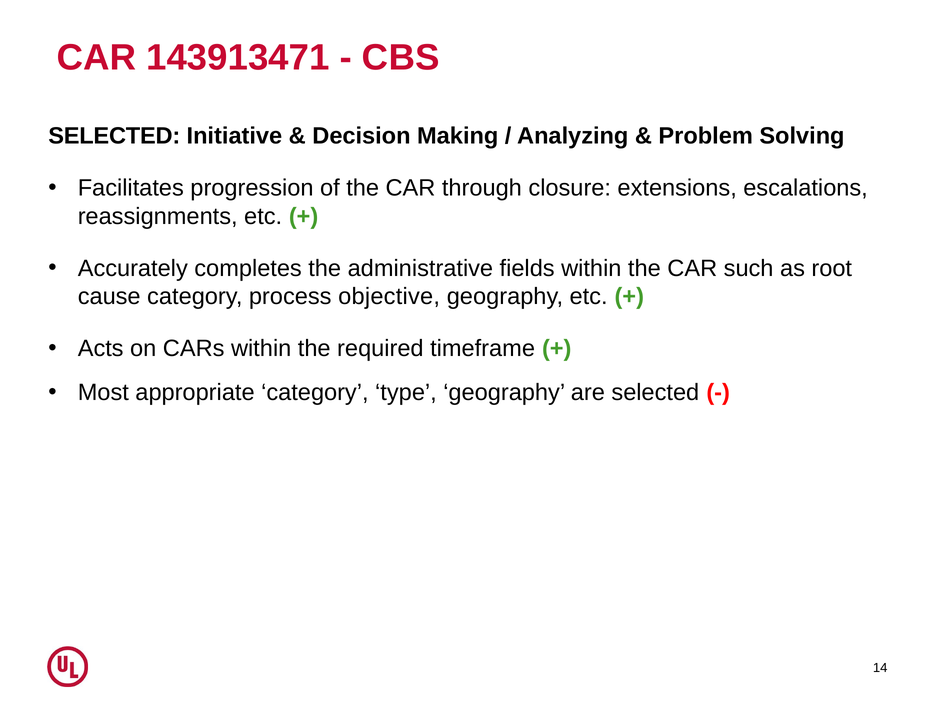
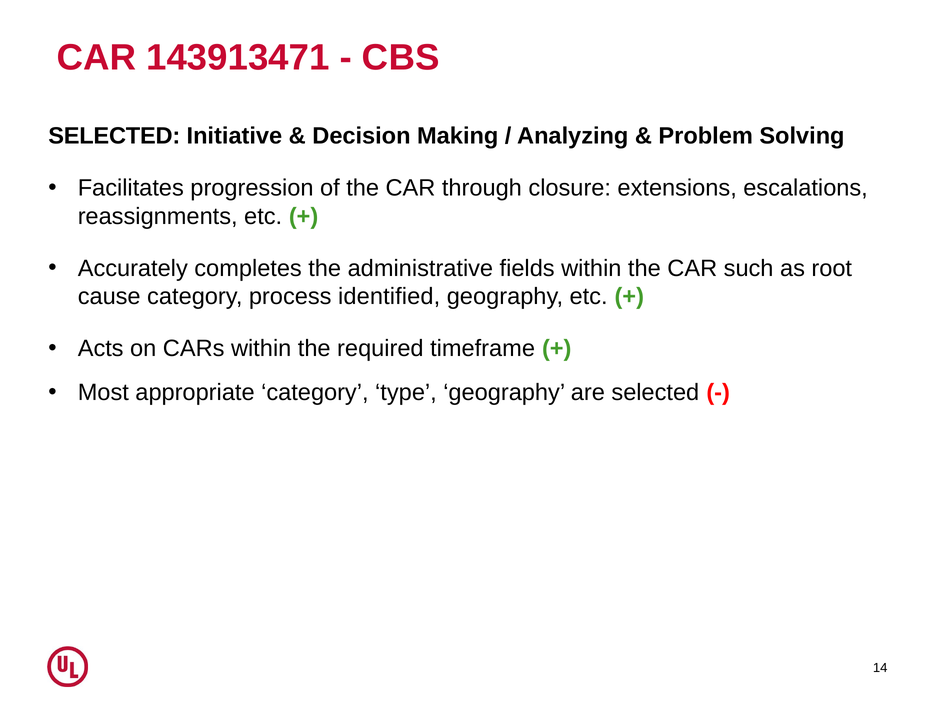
objective: objective -> identified
